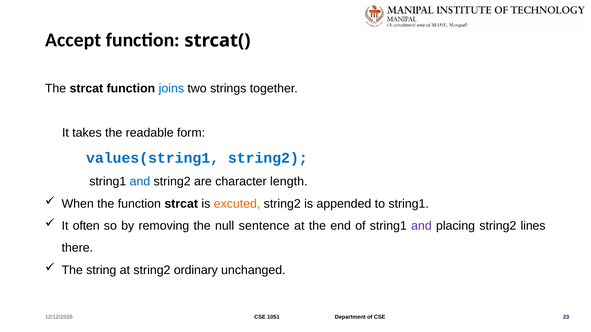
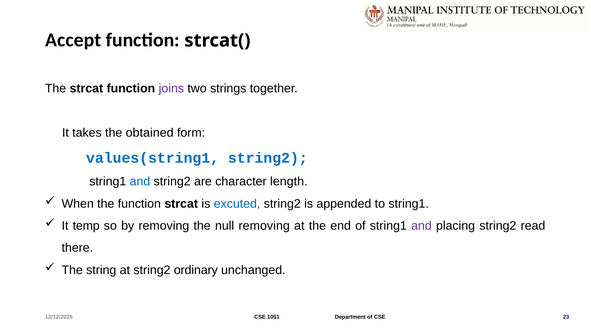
joins colour: blue -> purple
readable: readable -> obtained
excuted colour: orange -> blue
often: often -> temp
null sentence: sentence -> removing
lines: lines -> read
